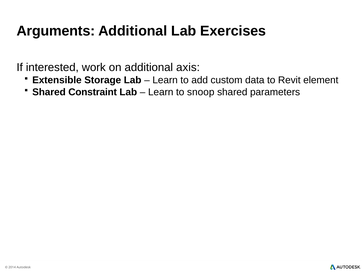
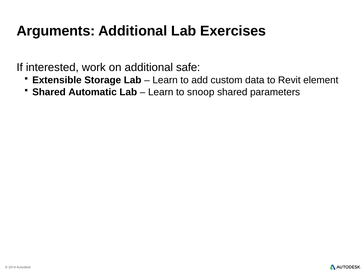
axis: axis -> safe
Constraint: Constraint -> Automatic
